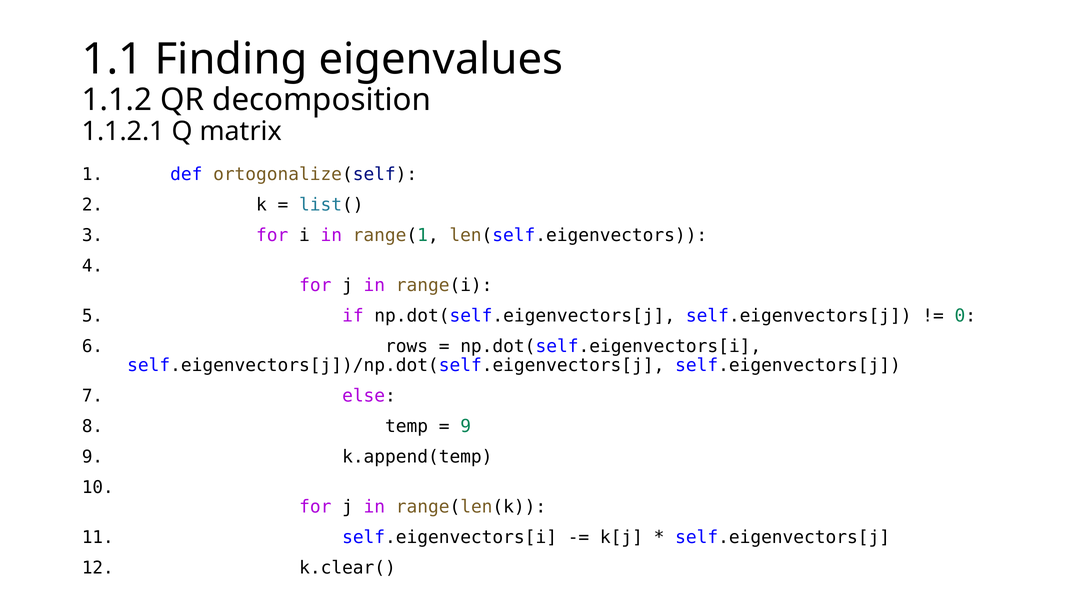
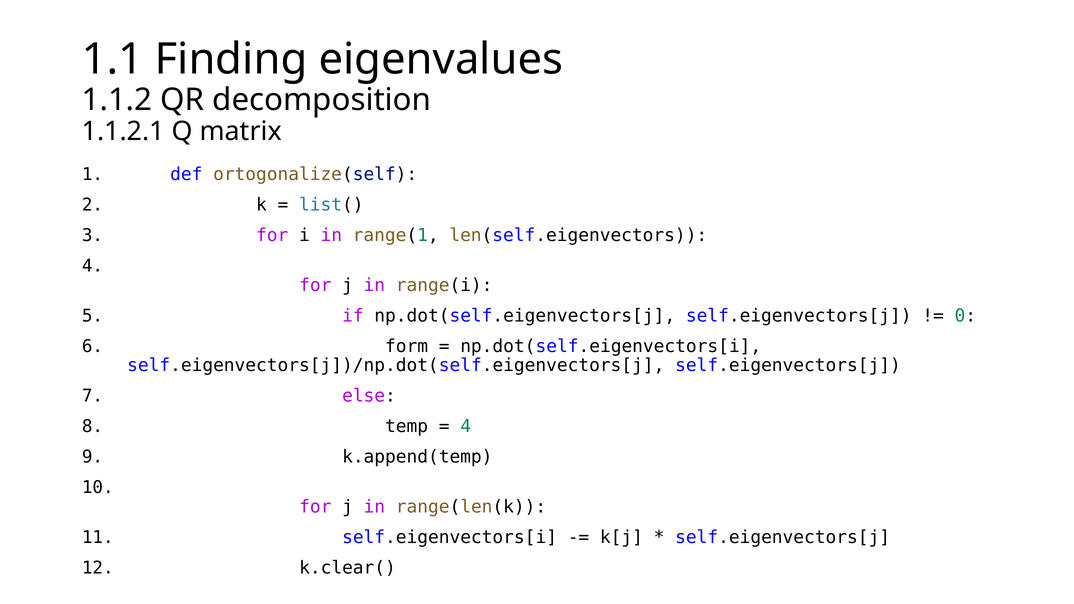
rows: rows -> form
9 at (466, 427): 9 -> 4
